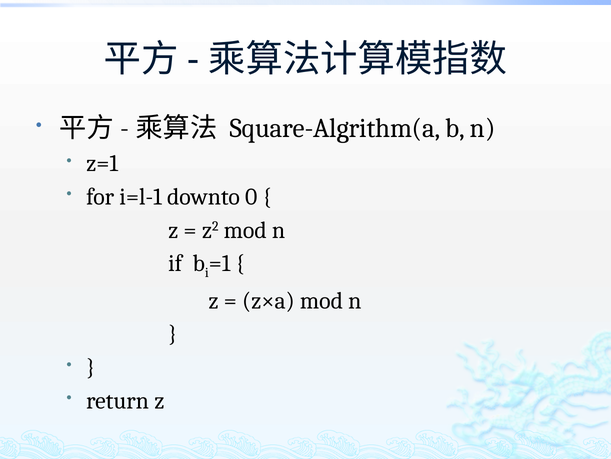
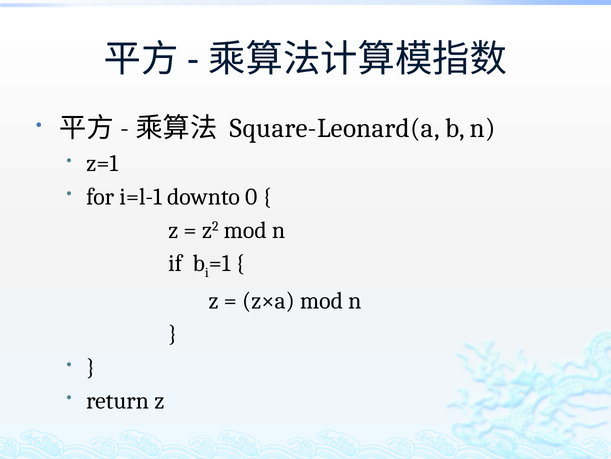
Square-Algrithm(a: Square-Algrithm(a -> Square-Leonard(a
